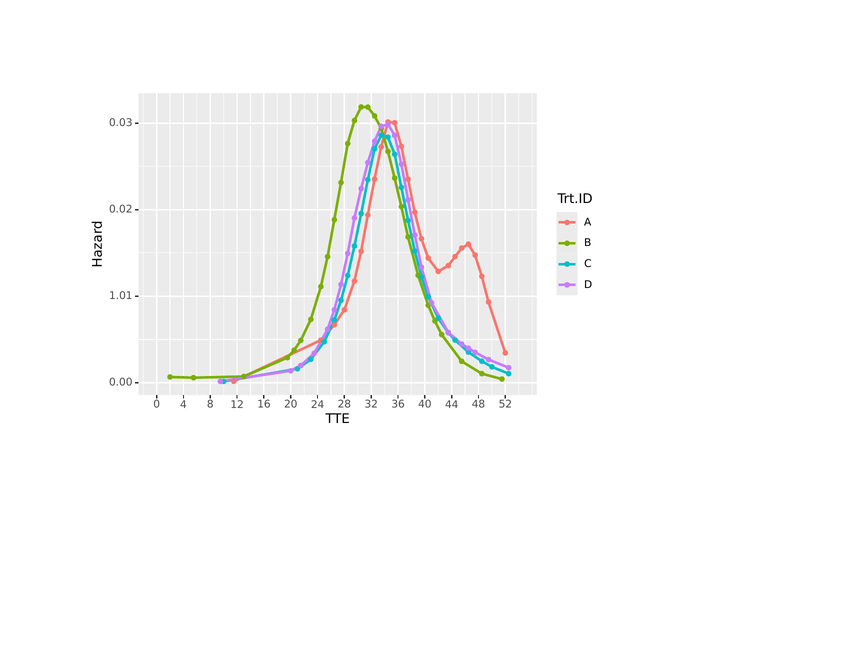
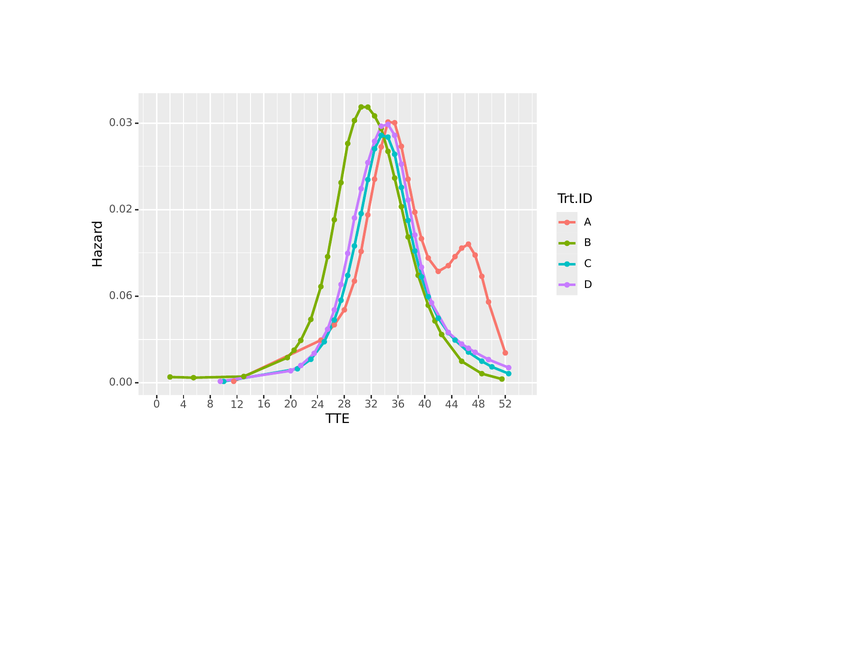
1.01: 1.01 -> 0.06
